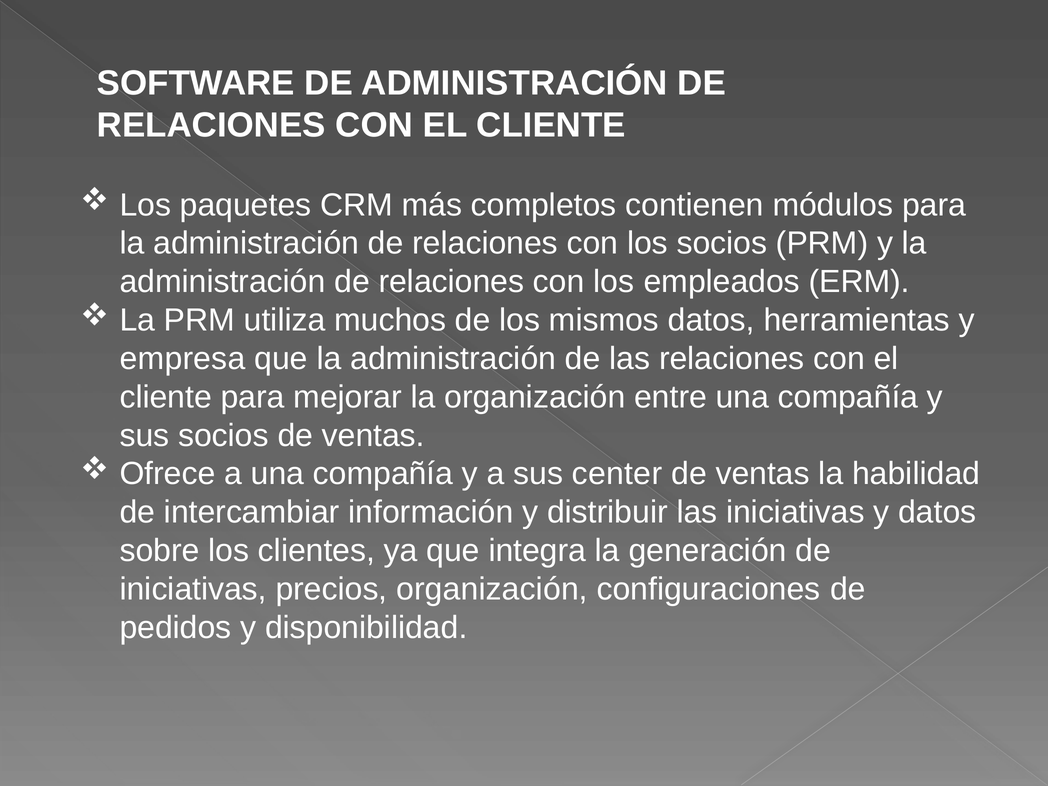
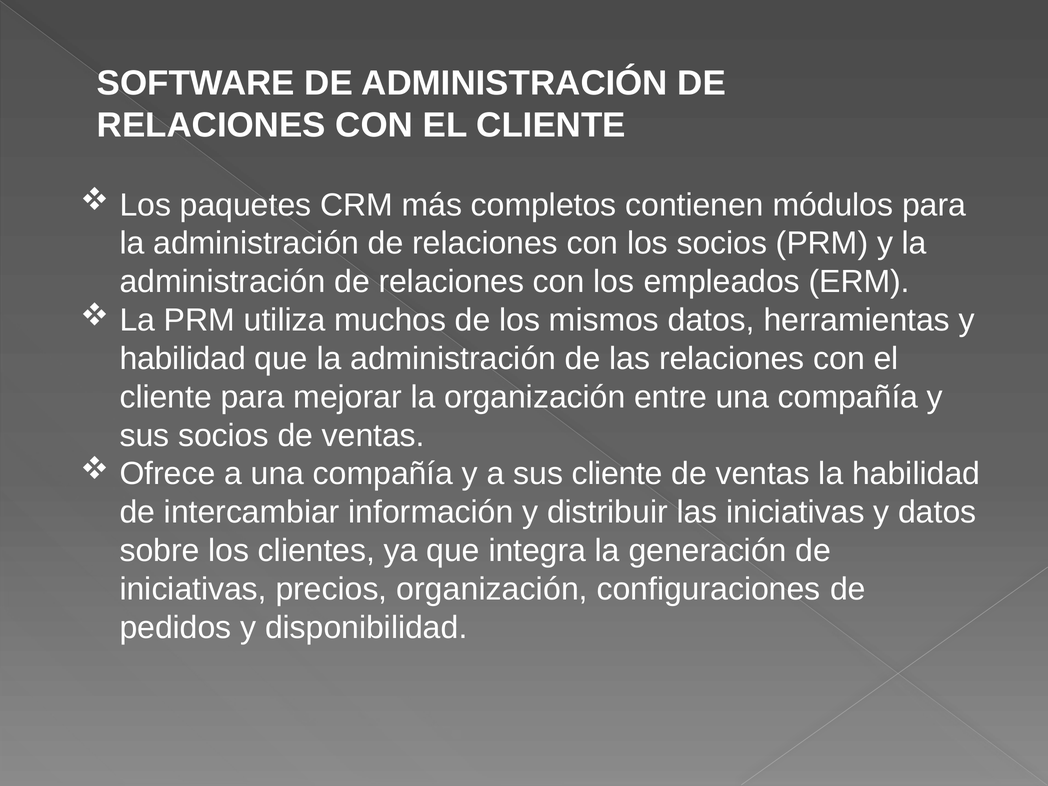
empresa at (183, 359): empresa -> habilidad
sus center: center -> cliente
